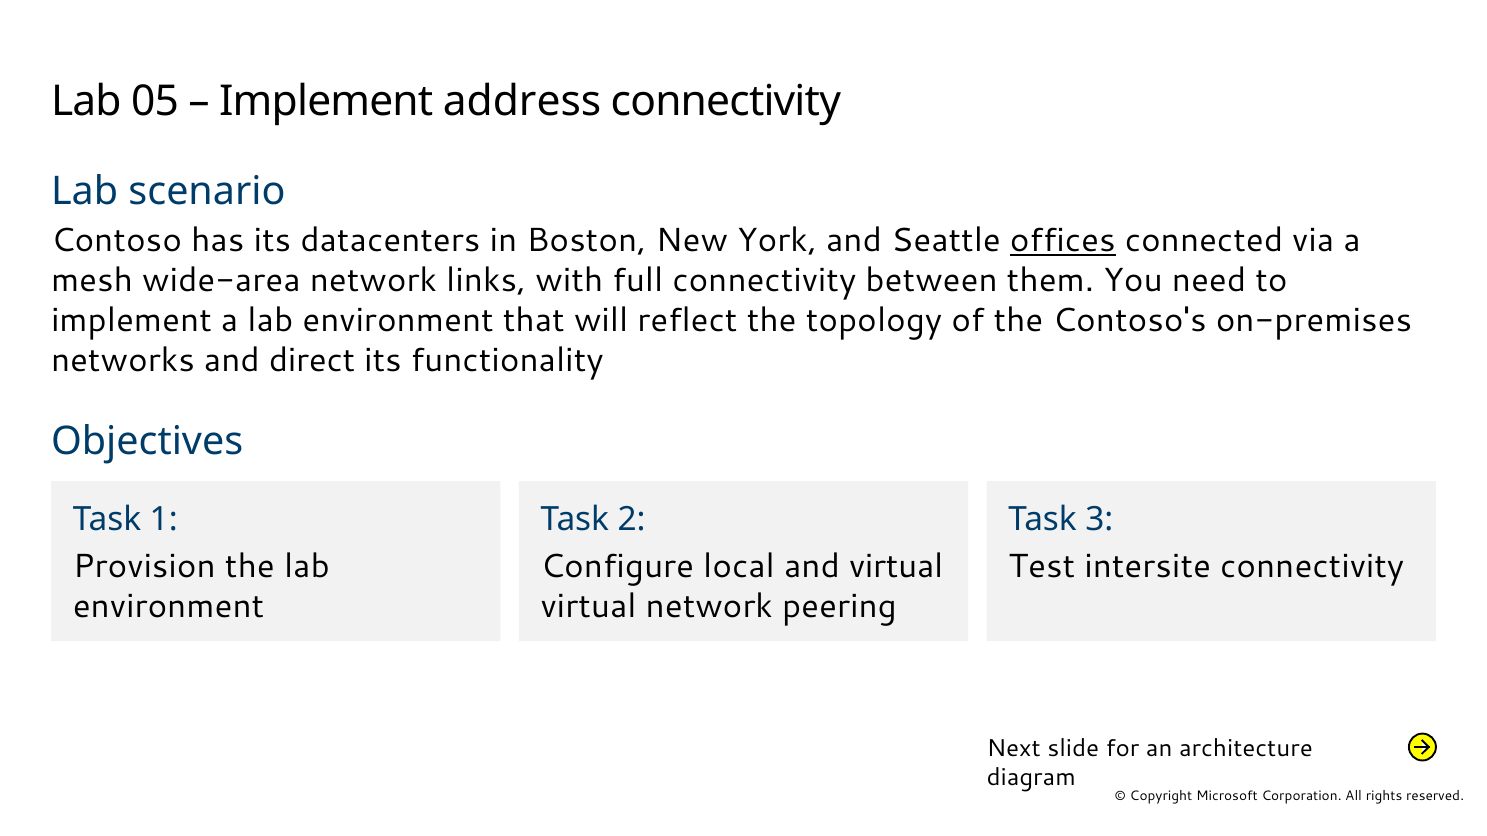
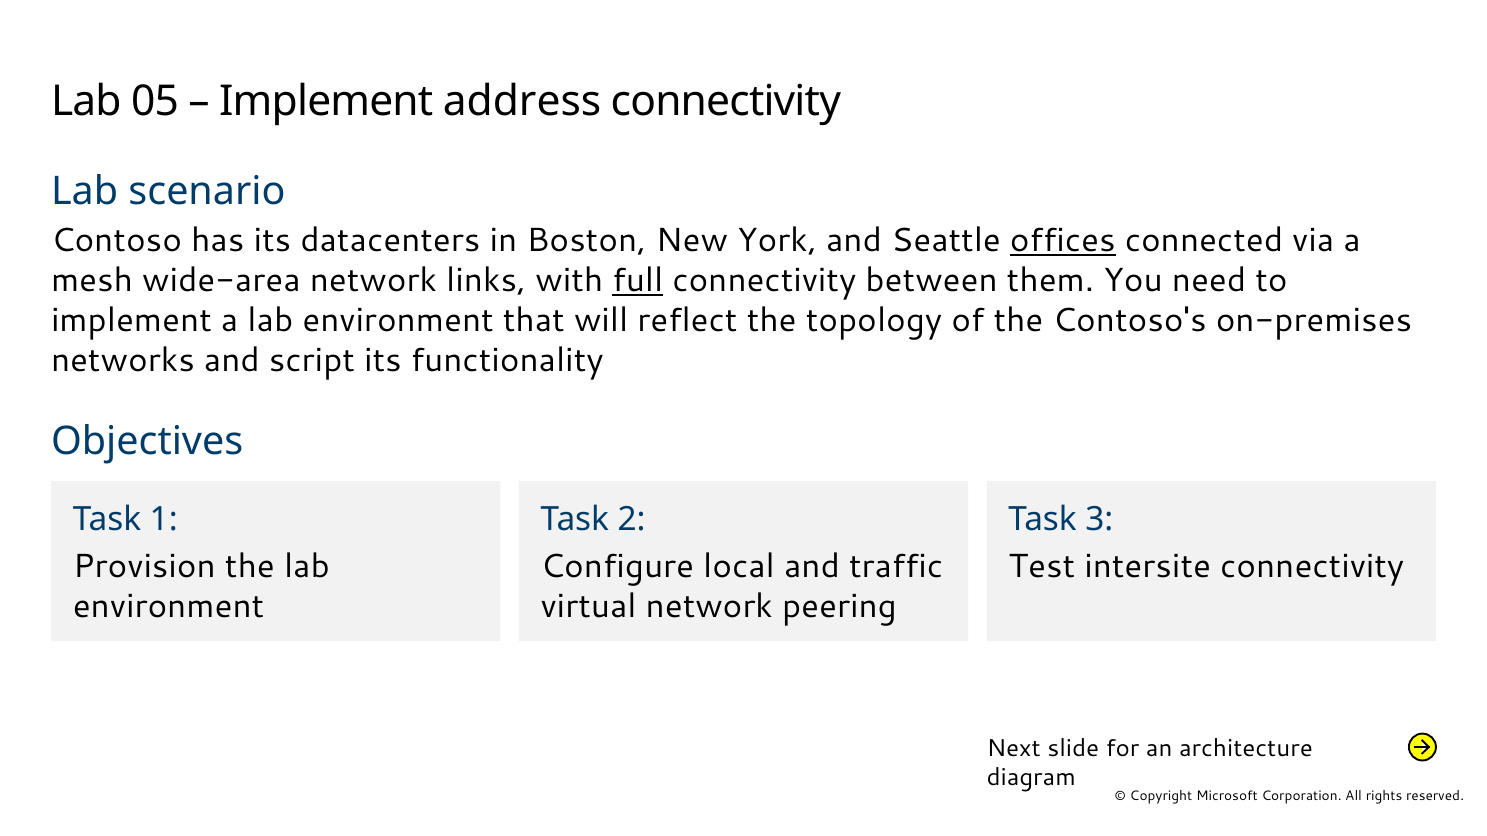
full underline: none -> present
direct: direct -> script
and virtual: virtual -> traffic
